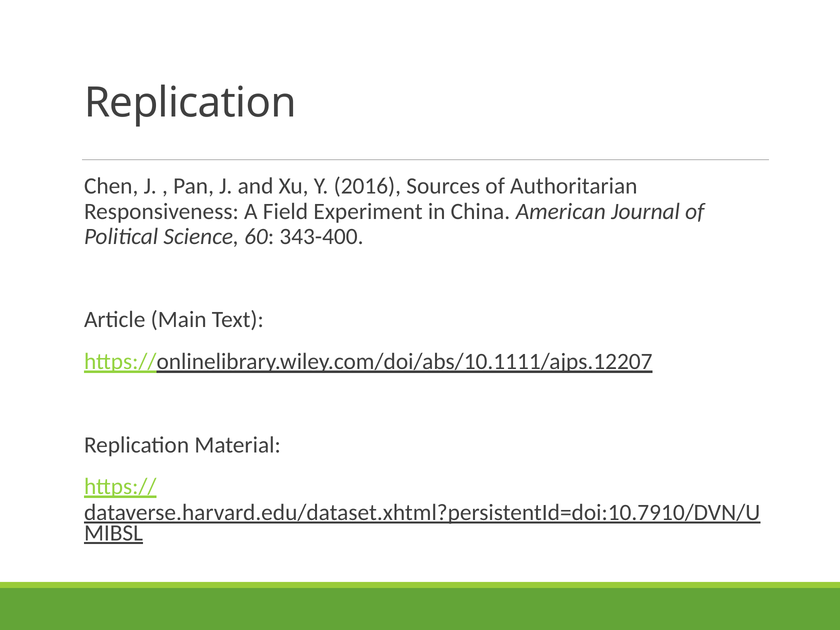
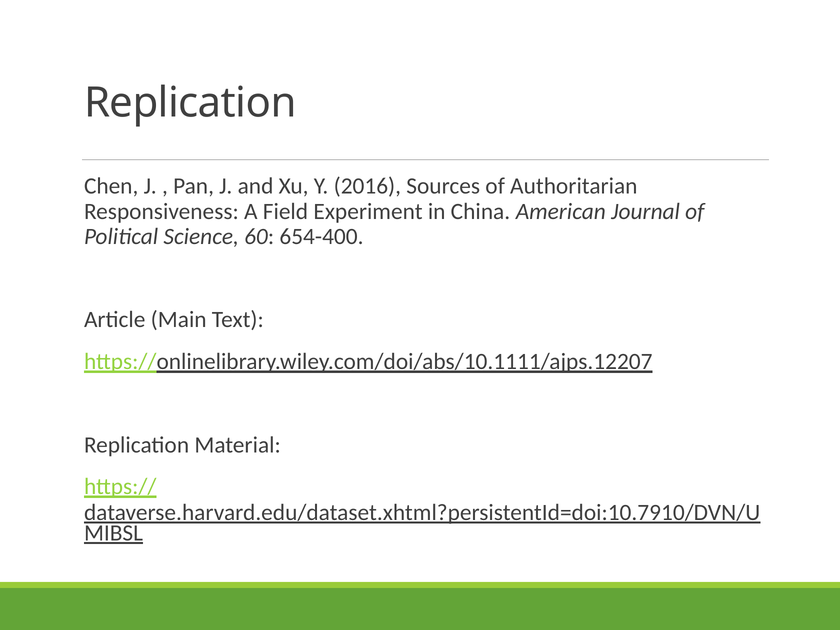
343-400: 343-400 -> 654-400
